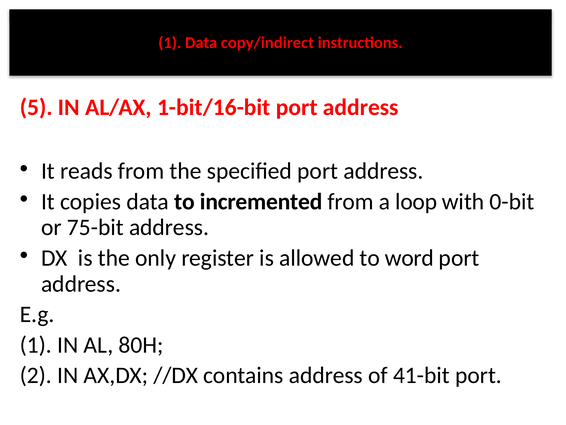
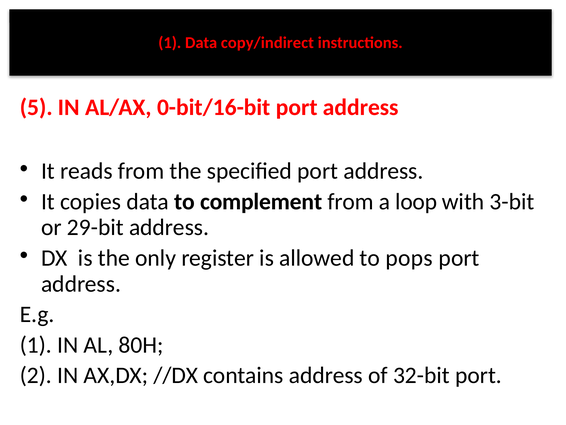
1-bit/16-bit: 1-bit/16-bit -> 0-bit/16-bit
incremented: incremented -> complement
0-bit: 0-bit -> 3-bit
75-bit: 75-bit -> 29-bit
word: word -> pops
41-bit: 41-bit -> 32-bit
